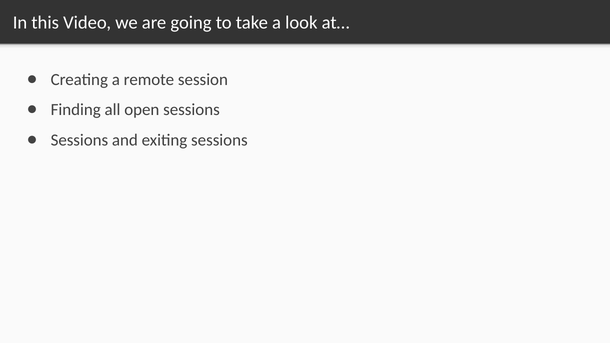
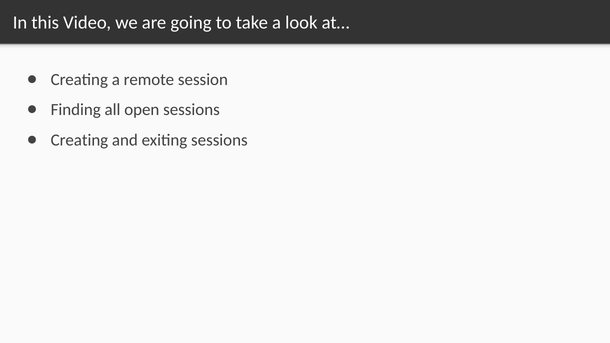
Sessions at (79, 140): Sessions -> Creating
